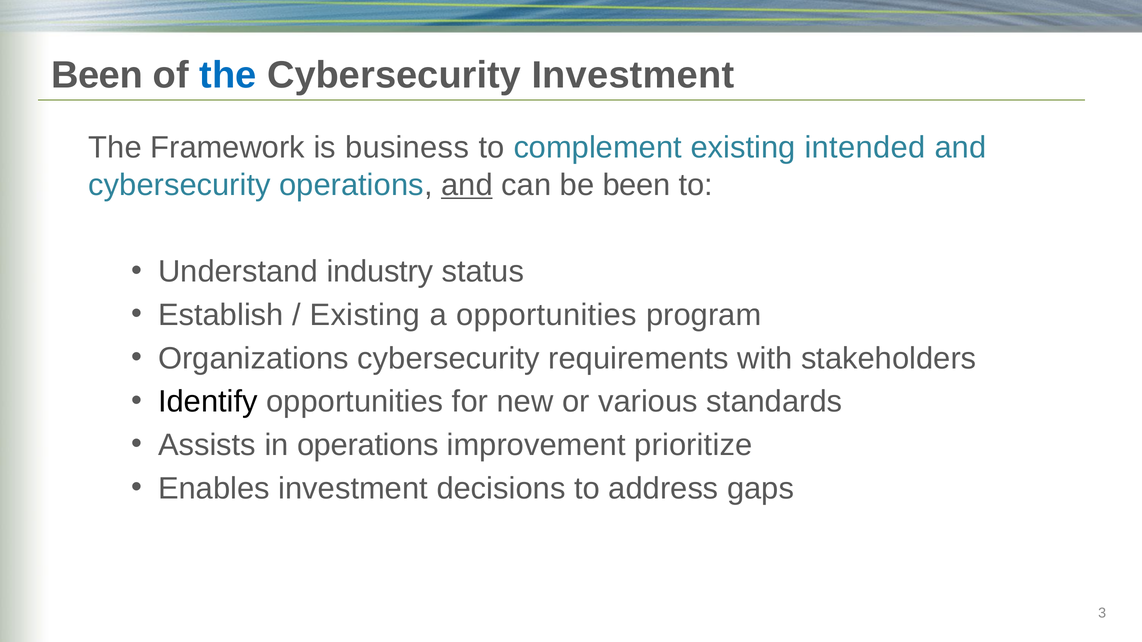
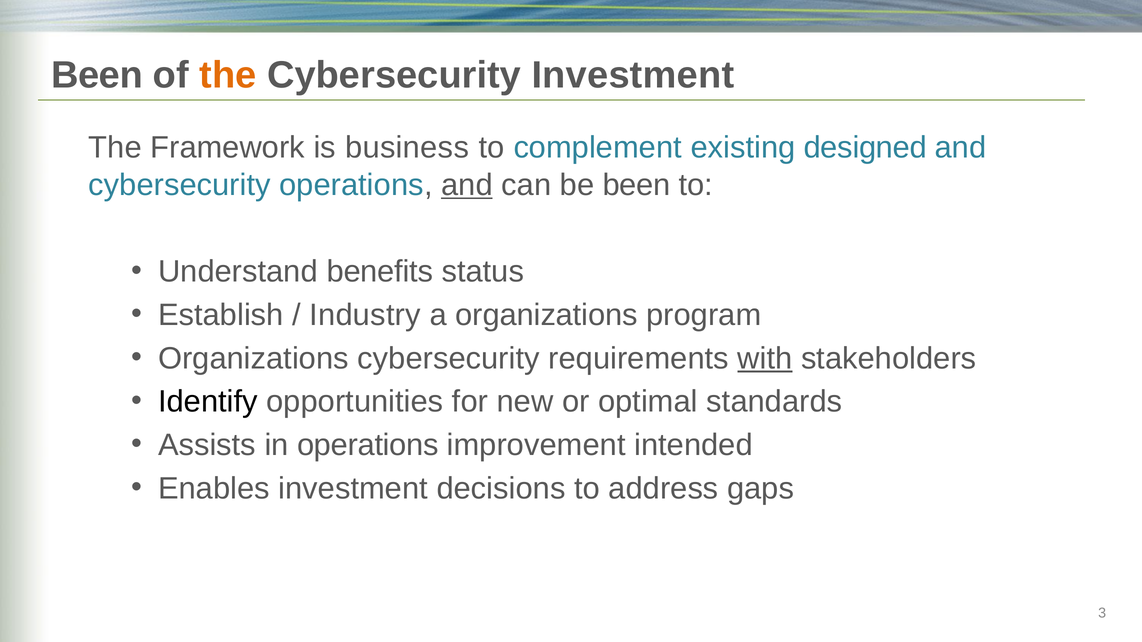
the at (228, 75) colour: blue -> orange
intended: intended -> designed
industry: industry -> benefits
Existing at (365, 315): Existing -> Industry
a opportunities: opportunities -> organizations
with underline: none -> present
various: various -> optimal
prioritize: prioritize -> intended
